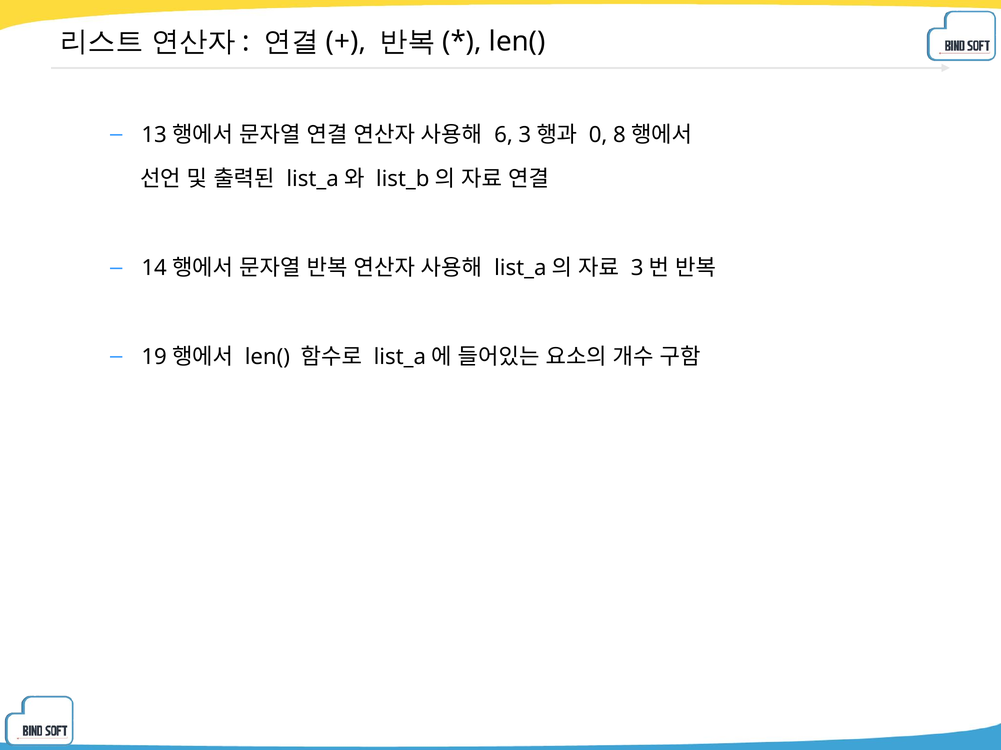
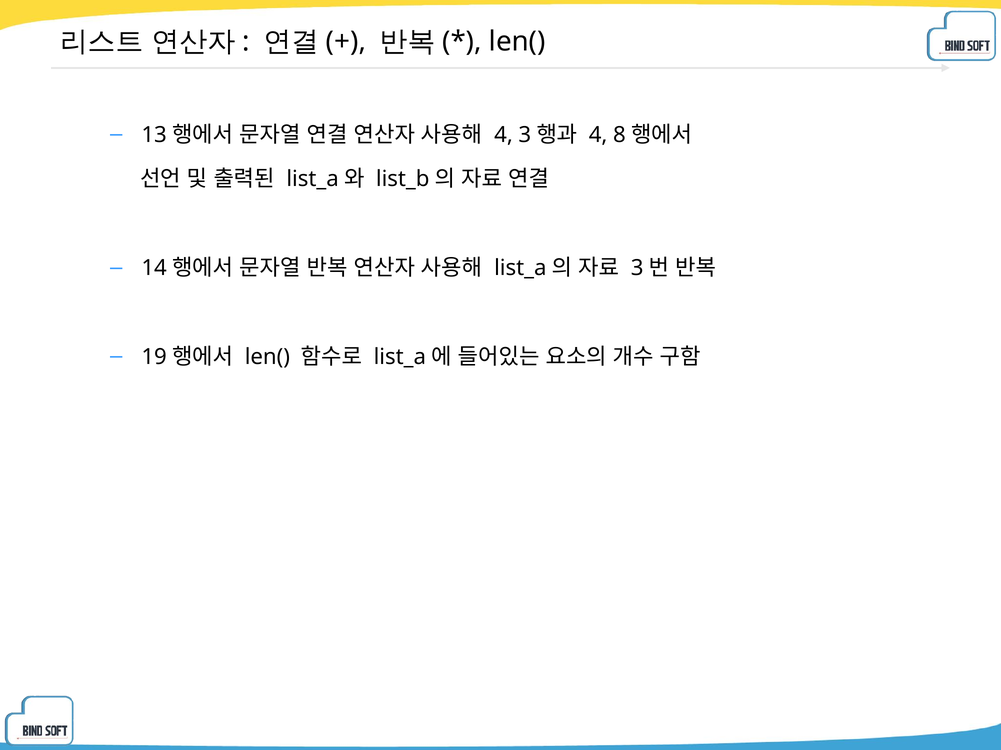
6 at (504, 135): 6 -> 4
0 at (598, 135): 0 -> 4
